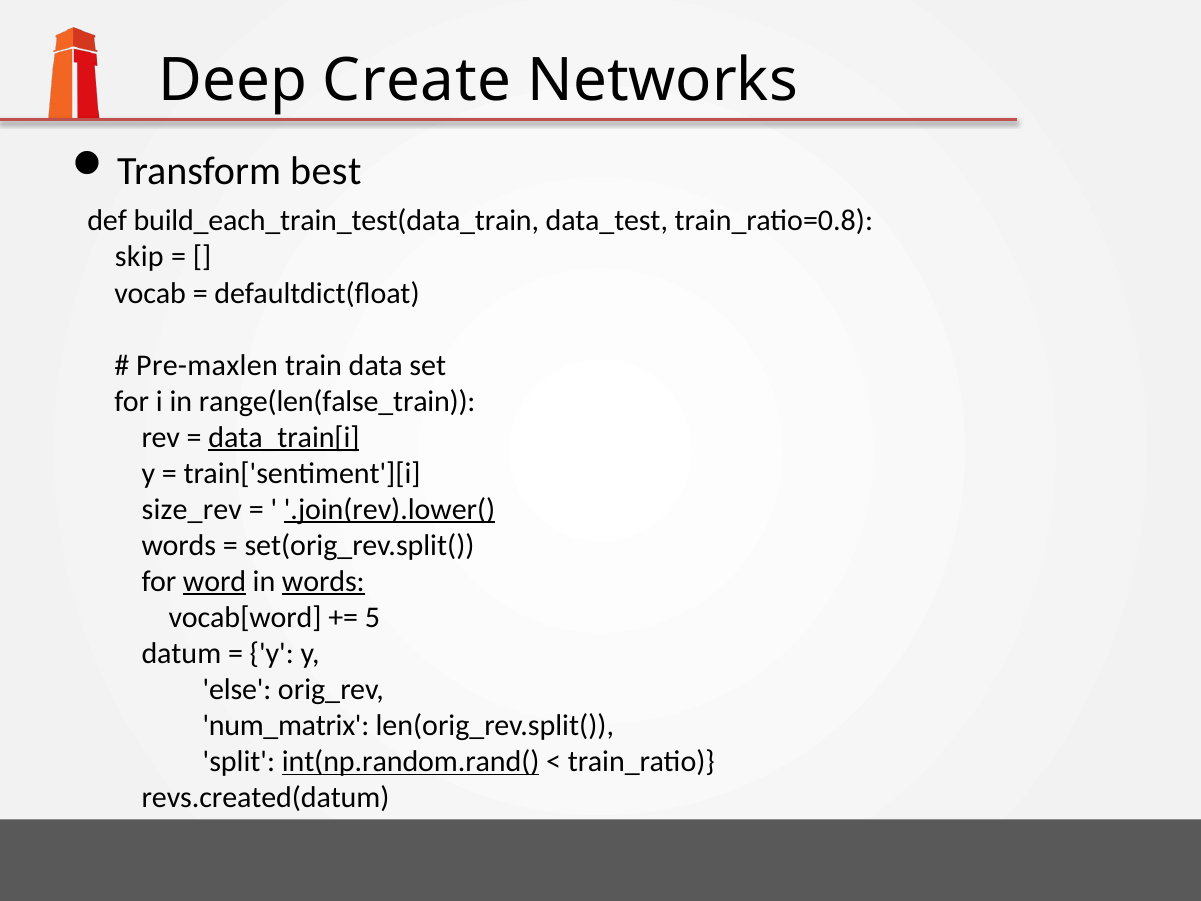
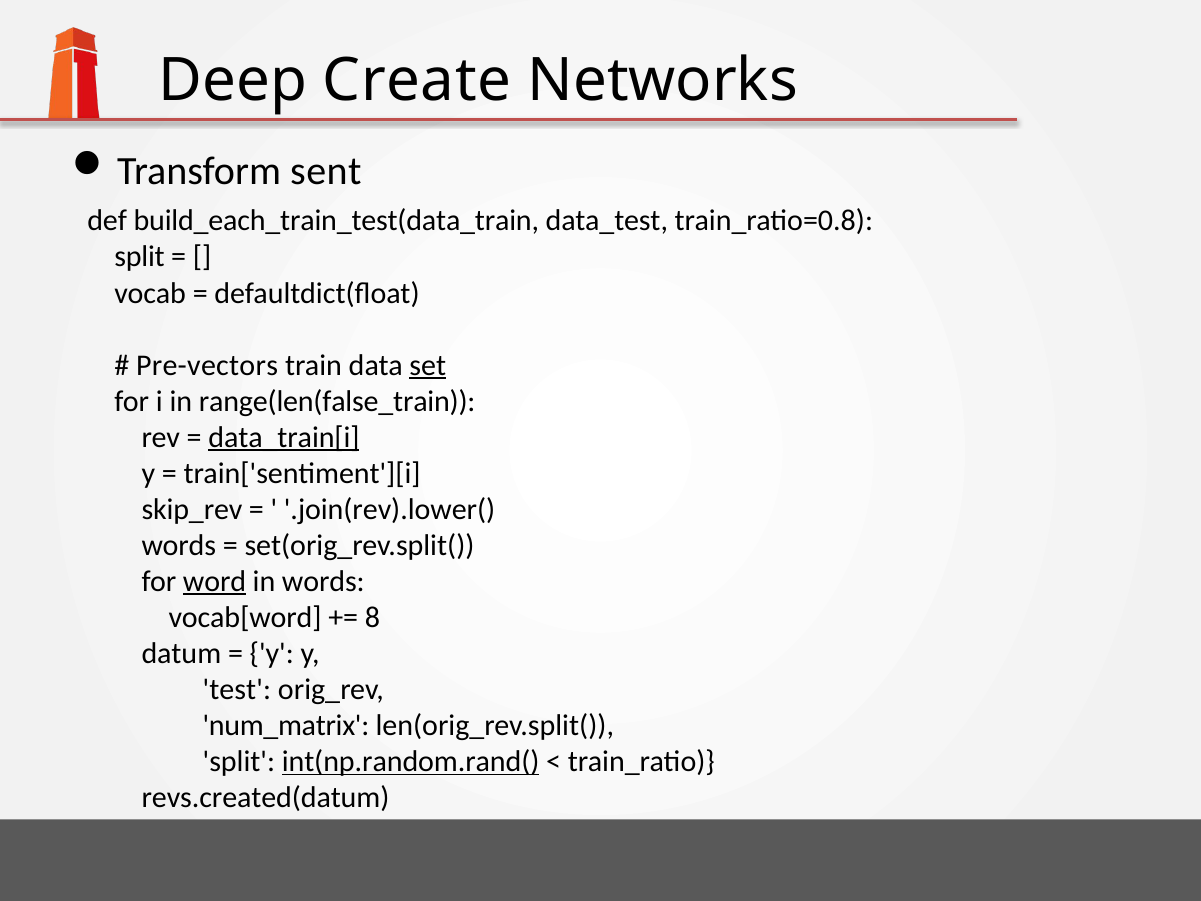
best: best -> sent
skip at (139, 257): skip -> split
Pre-maxlen: Pre-maxlen -> Pre-vectors
set underline: none -> present
size_rev: size_rev -> skip_rev
.join(rev).lower( underline: present -> none
words at (323, 581) underline: present -> none
5: 5 -> 8
else: else -> test
